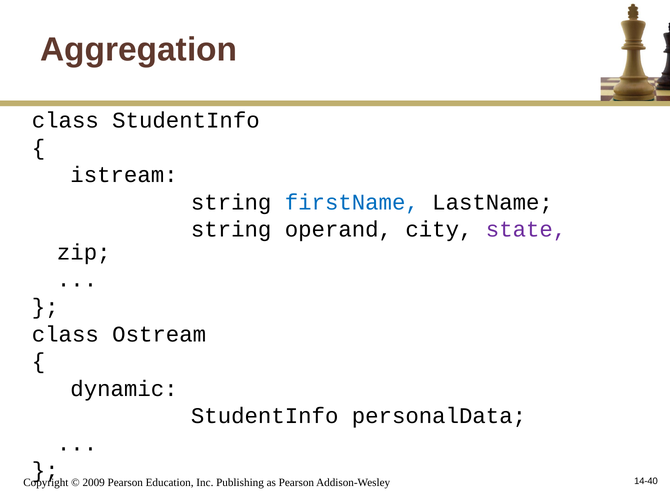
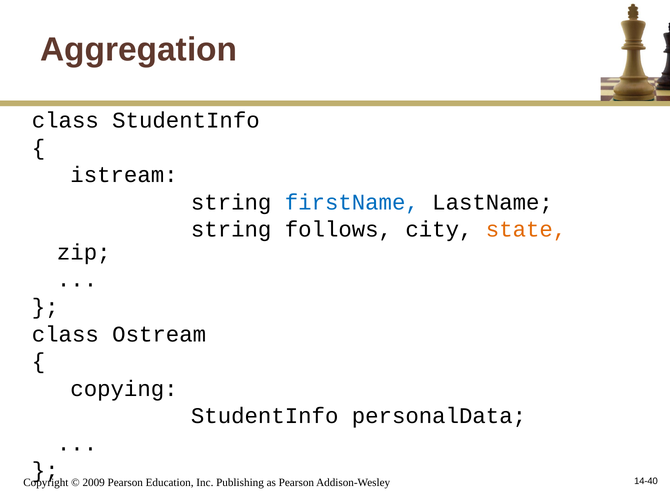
operand: operand -> follows
state colour: purple -> orange
dynamic: dynamic -> copying
